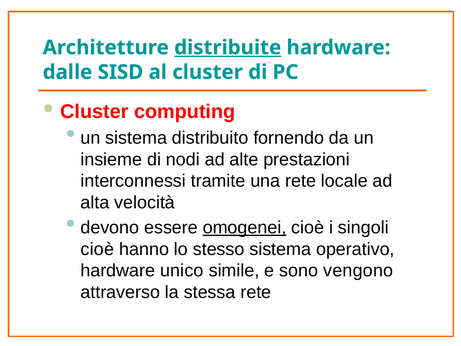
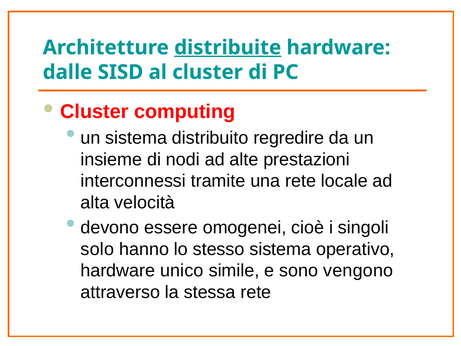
fornendo: fornendo -> regredire
omogenei underline: present -> none
cioè at (97, 249): cioè -> solo
